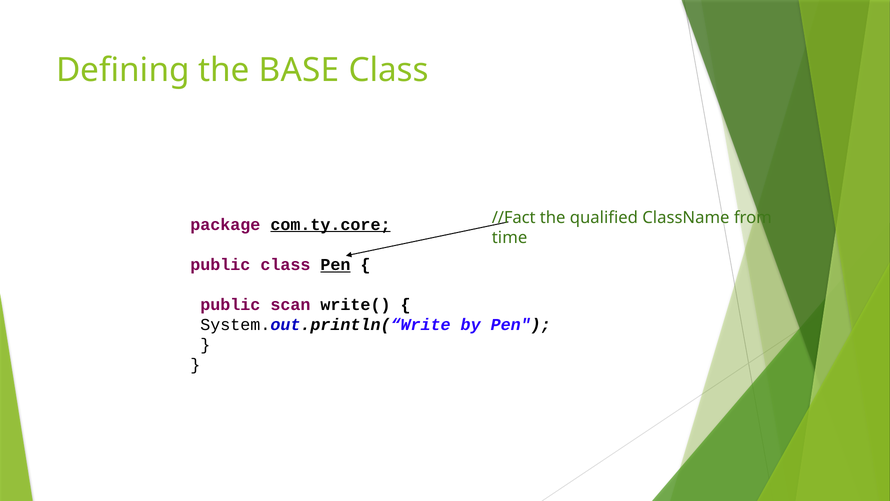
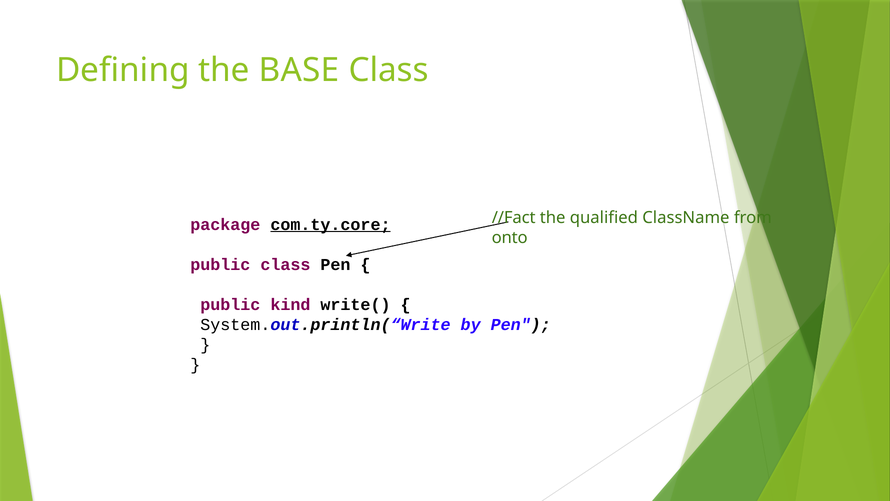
time: time -> onto
Pen at (335, 264) underline: present -> none
scan: scan -> kind
